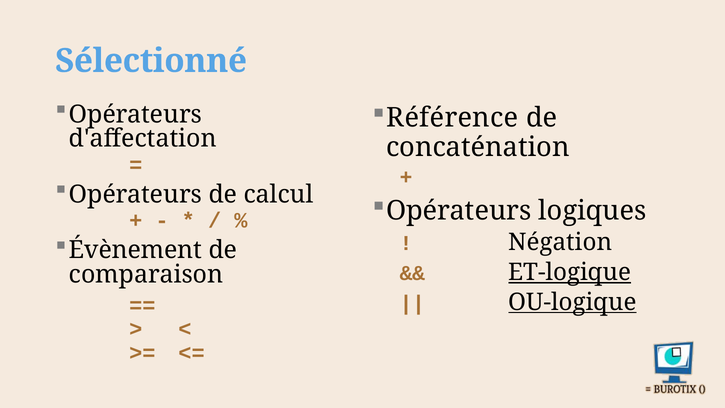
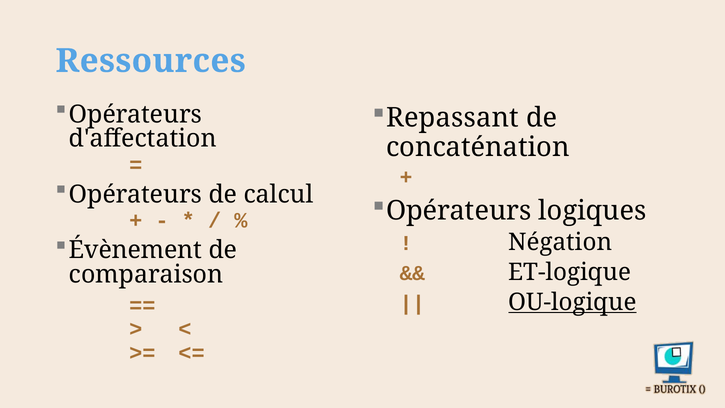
Sélectionné: Sélectionné -> Ressources
Référence: Référence -> Repassant
ET-logique underline: present -> none
